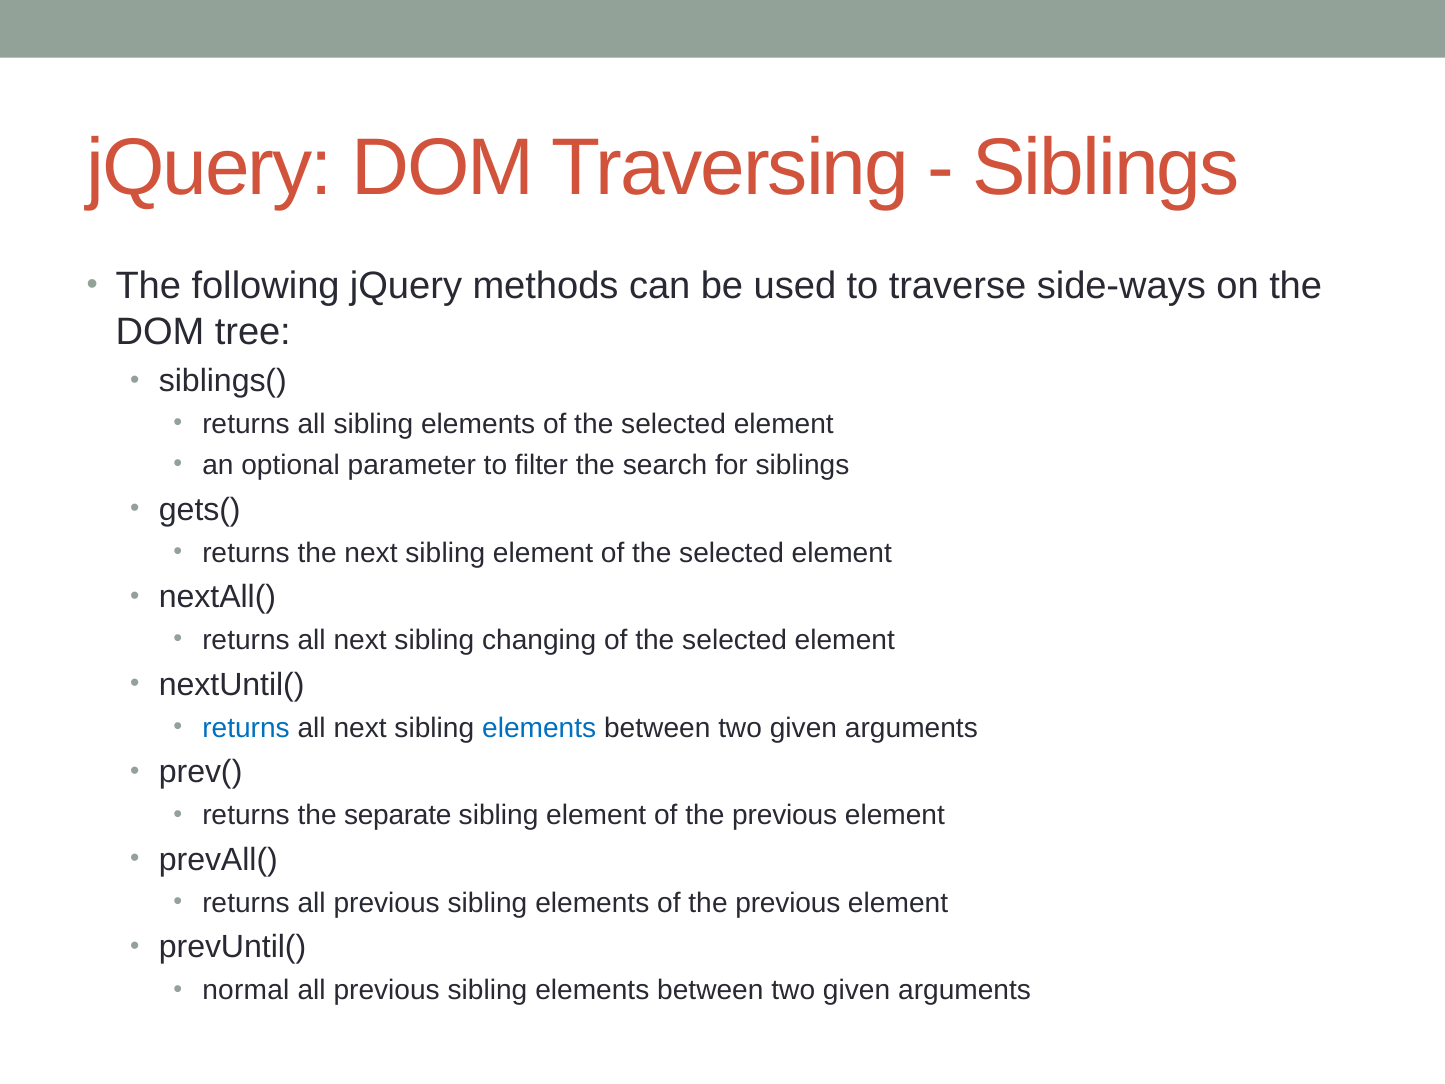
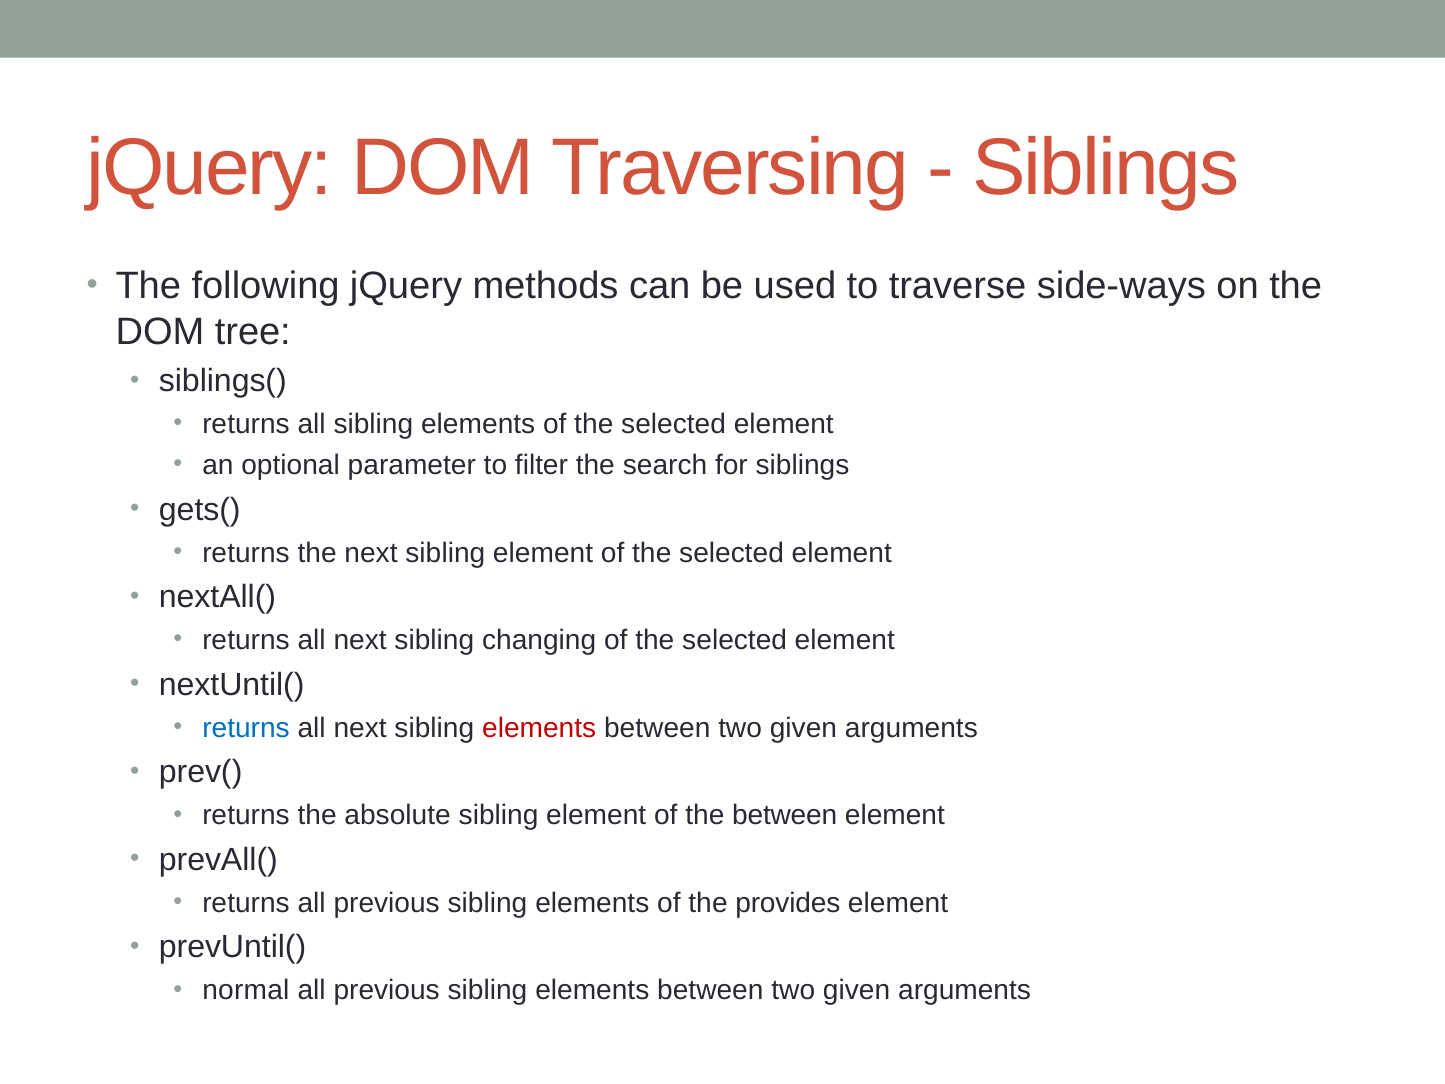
elements at (539, 728) colour: blue -> red
separate: separate -> absolute
element of the previous: previous -> between
elements of the previous: previous -> provides
